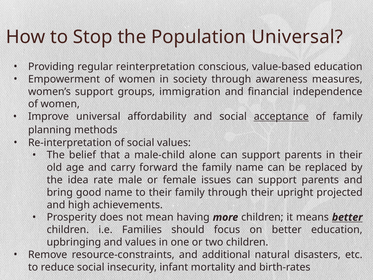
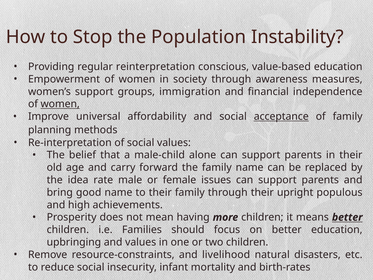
Population Universal: Universal -> Instability
women at (60, 104) underline: none -> present
projected: projected -> populous
additional: additional -> livelihood
